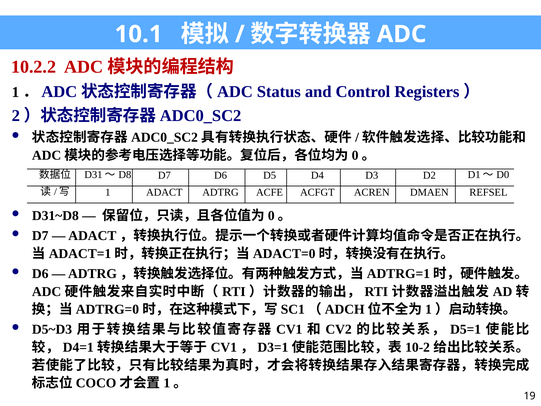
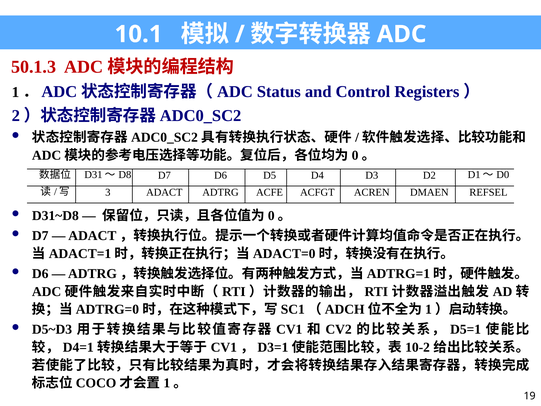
10.2.2: 10.2.2 -> 50.1.3
1: 1 -> 3
